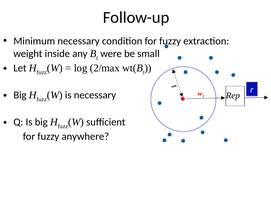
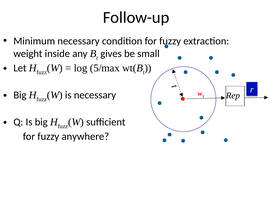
were: were -> gives
2/max: 2/max -> 5/max
